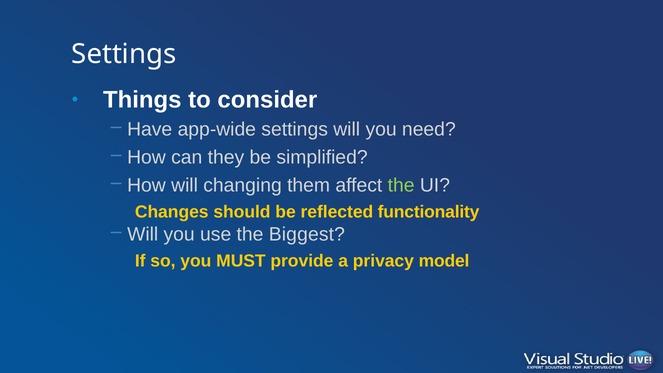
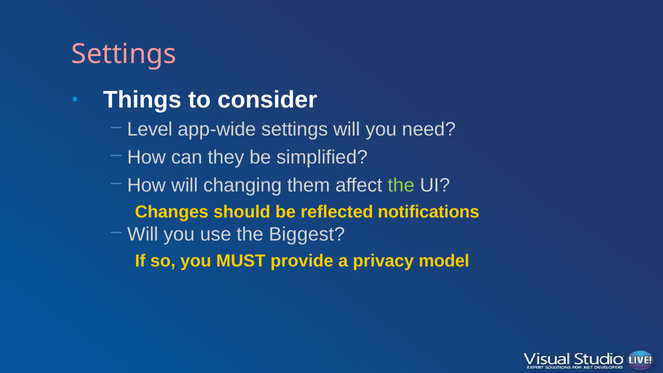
Settings at (124, 54) colour: white -> pink
Have: Have -> Level
functionality: functionality -> notifications
